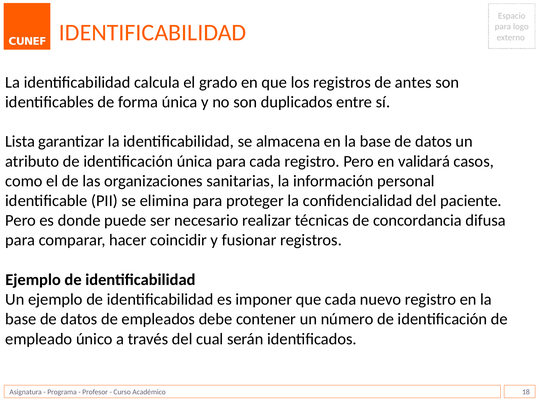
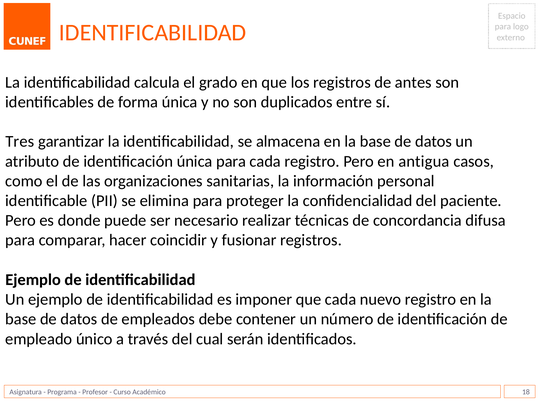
Lista: Lista -> Tres
validará: validará -> antigua
